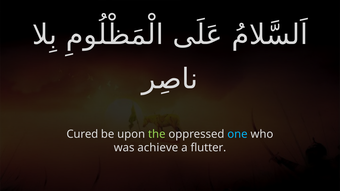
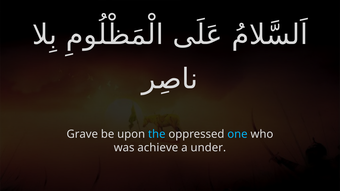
Cured: Cured -> Grave
the colour: light green -> light blue
flutter: flutter -> under
